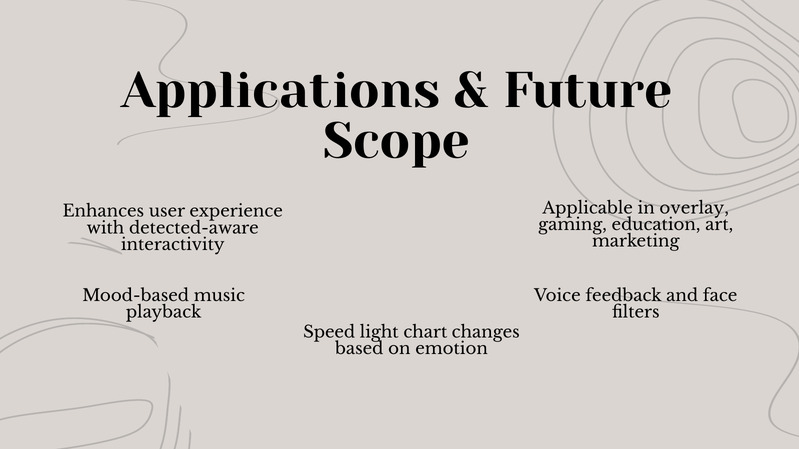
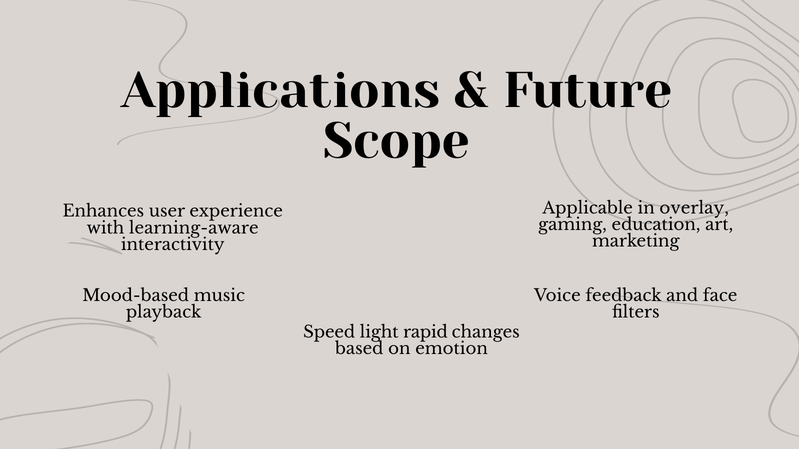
detected-aware: detected-aware -> learning-aware
chart: chart -> rapid
